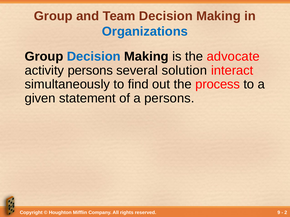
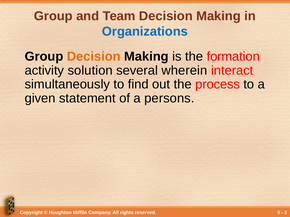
Decision at (94, 57) colour: blue -> orange
advocate: advocate -> formation
activity persons: persons -> solution
solution: solution -> wherein
